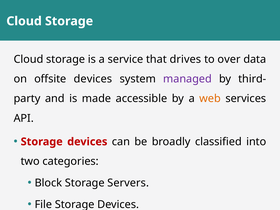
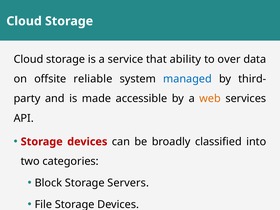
drives: drives -> ability
offsite devices: devices -> reliable
managed colour: purple -> blue
